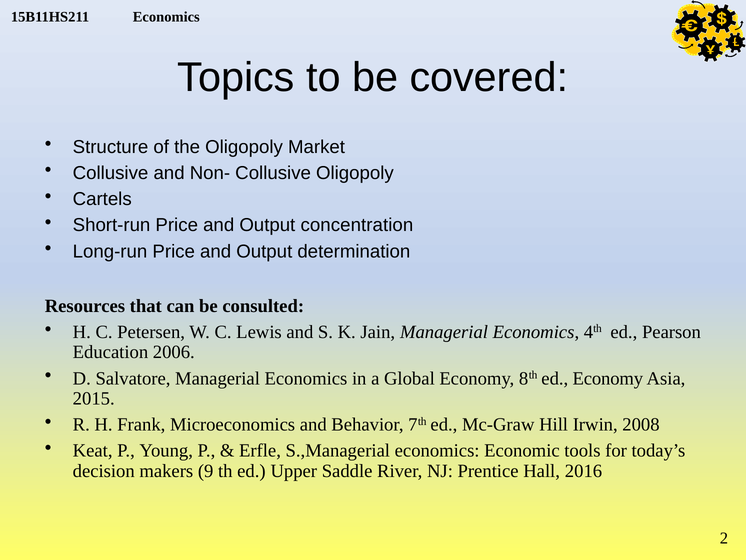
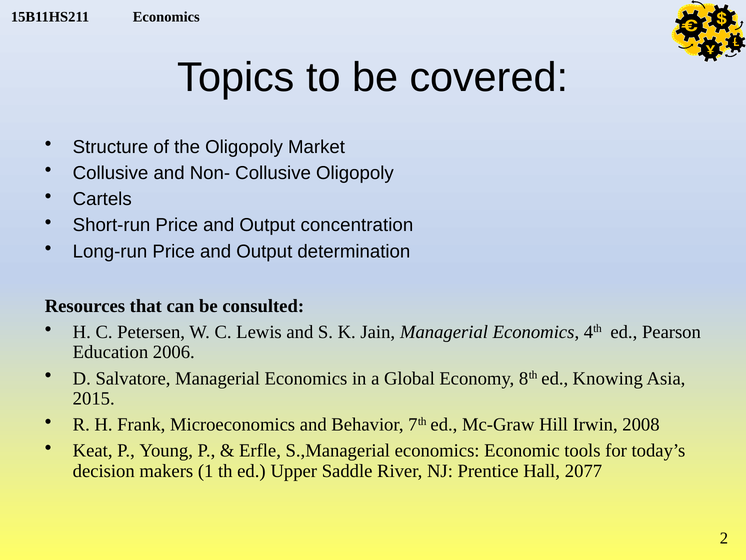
ed Economy: Economy -> Knowing
9: 9 -> 1
2016: 2016 -> 2077
